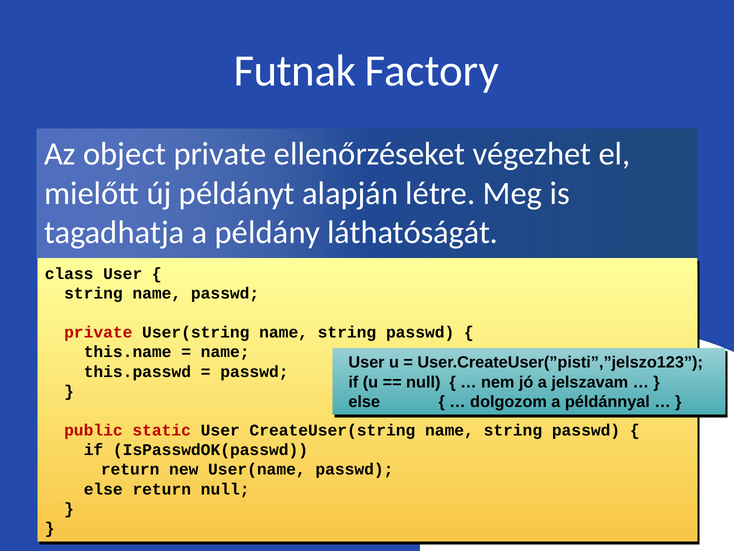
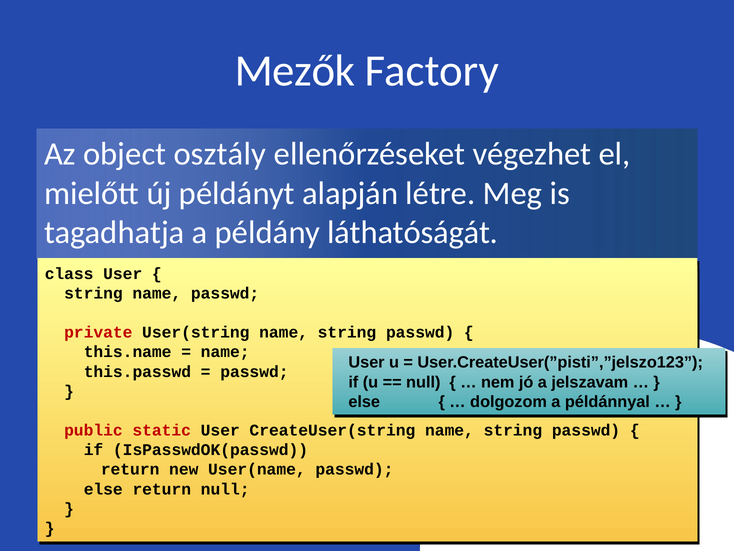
Futnak: Futnak -> Mezők
object private: private -> osztály
